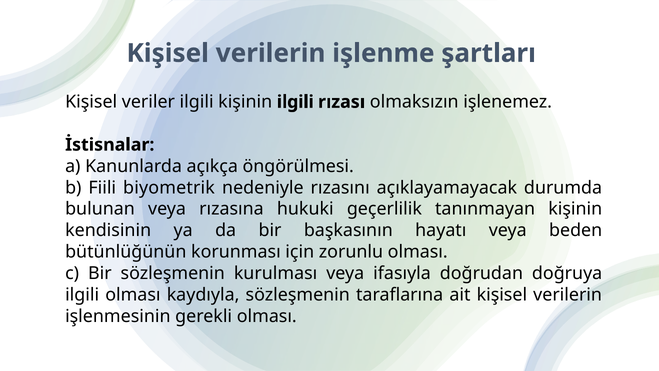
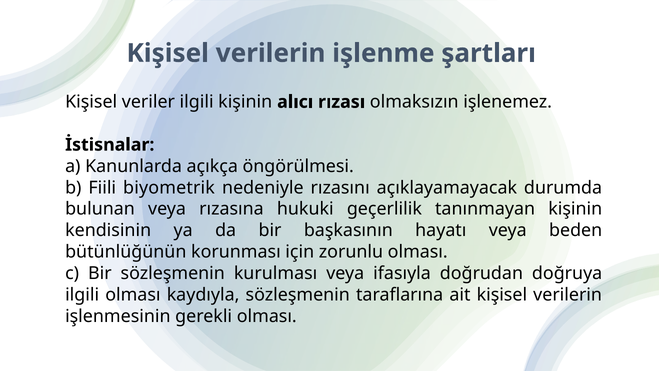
kişinin ilgili: ilgili -> alıcı
